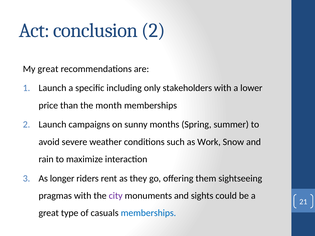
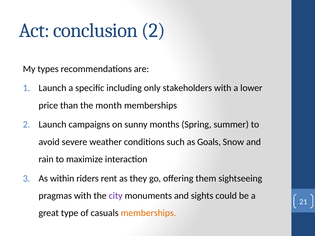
My great: great -> types
Work: Work -> Goals
longer: longer -> within
memberships at (148, 213) colour: blue -> orange
